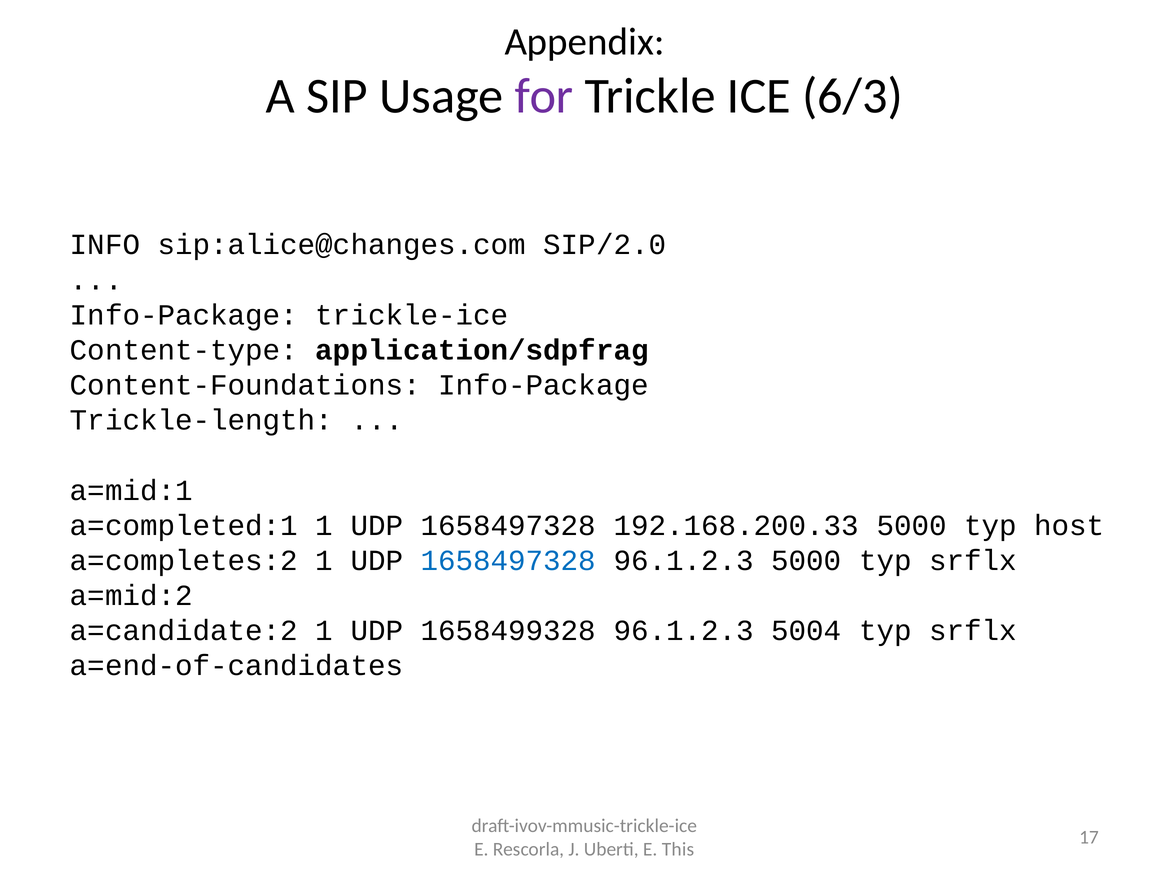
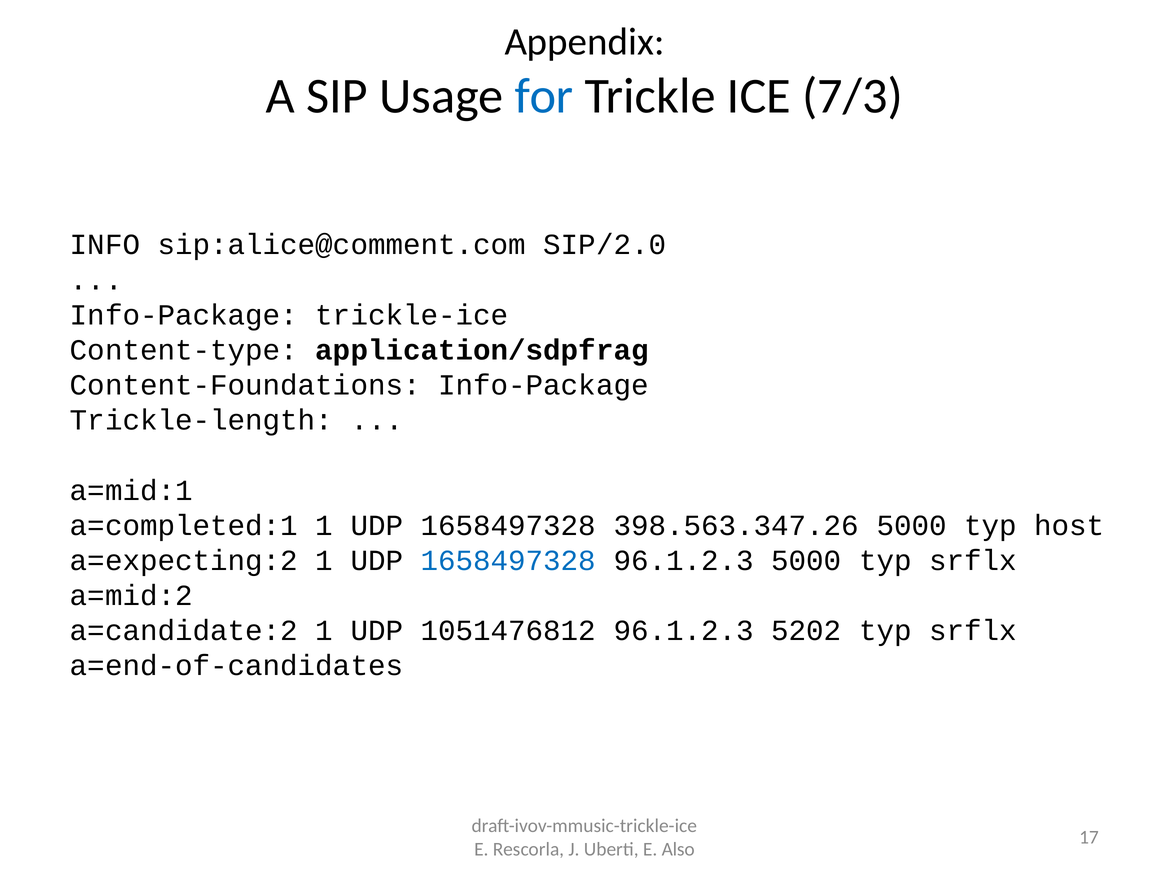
for colour: purple -> blue
6/3: 6/3 -> 7/3
sip:alice@changes.com: sip:alice@changes.com -> sip:alice@comment.com
192.168.200.33: 192.168.200.33 -> 398.563.347.26
a=completes:2: a=completes:2 -> a=expecting:2
1658499328: 1658499328 -> 1051476812
5004: 5004 -> 5202
This: This -> Also
